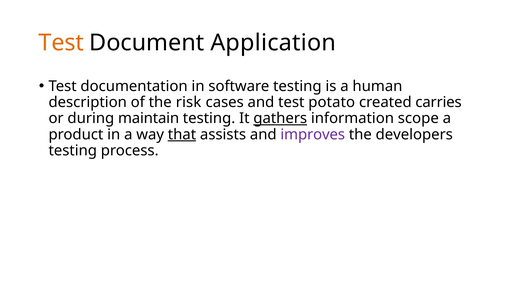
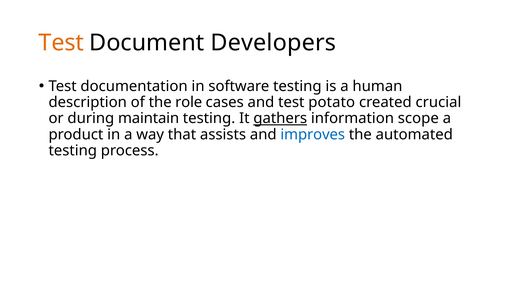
Application: Application -> Developers
risk: risk -> role
carries: carries -> crucial
that underline: present -> none
improves colour: purple -> blue
developers: developers -> automated
